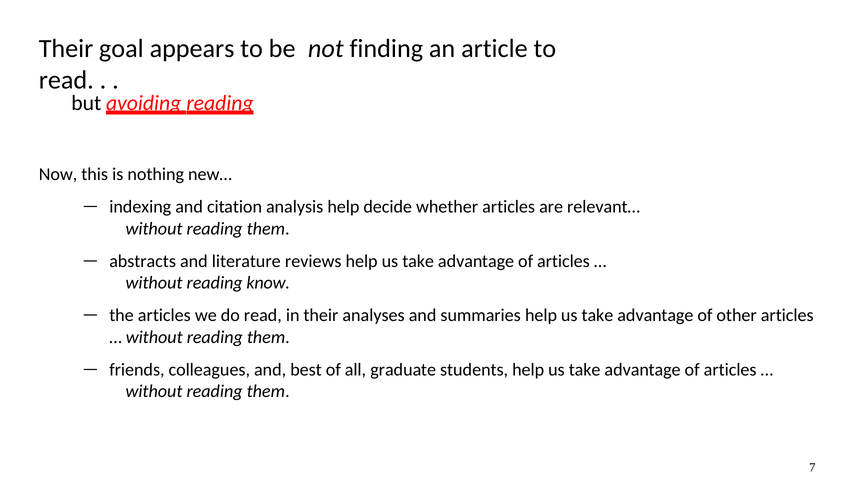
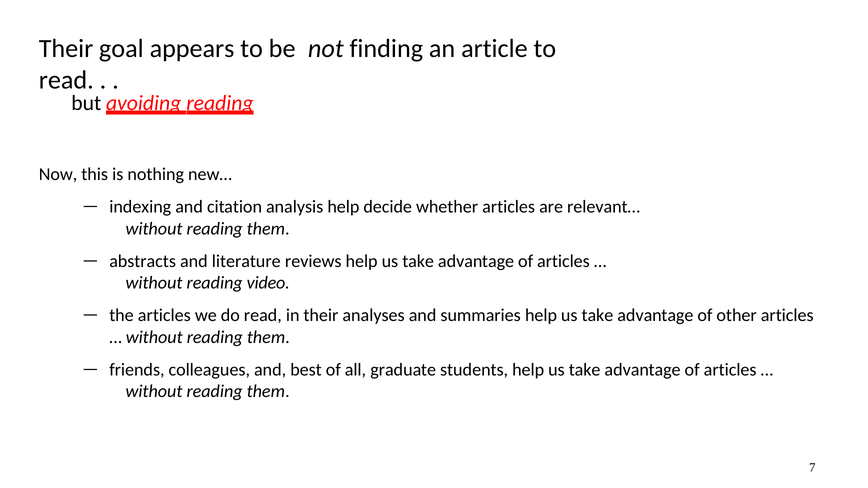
know: know -> video
